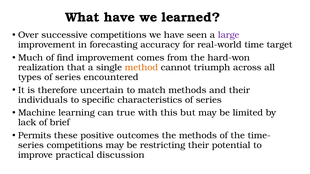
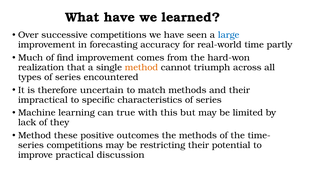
large colour: purple -> blue
target: target -> partly
individuals: individuals -> impractical
brief: brief -> they
Permits at (35, 136): Permits -> Method
